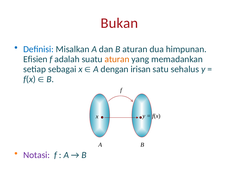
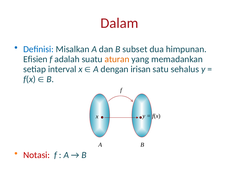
Bukan: Bukan -> Dalam
B aturan: aturan -> subset
sebagai: sebagai -> interval
Notasi colour: purple -> red
